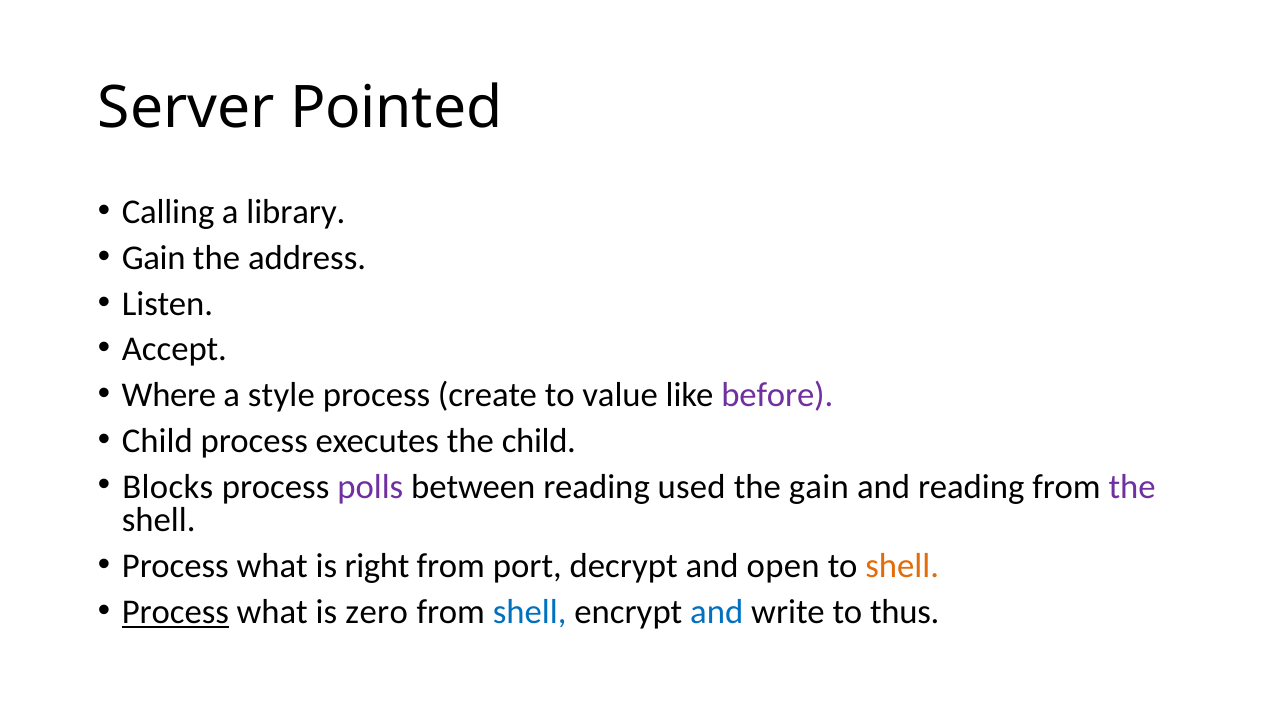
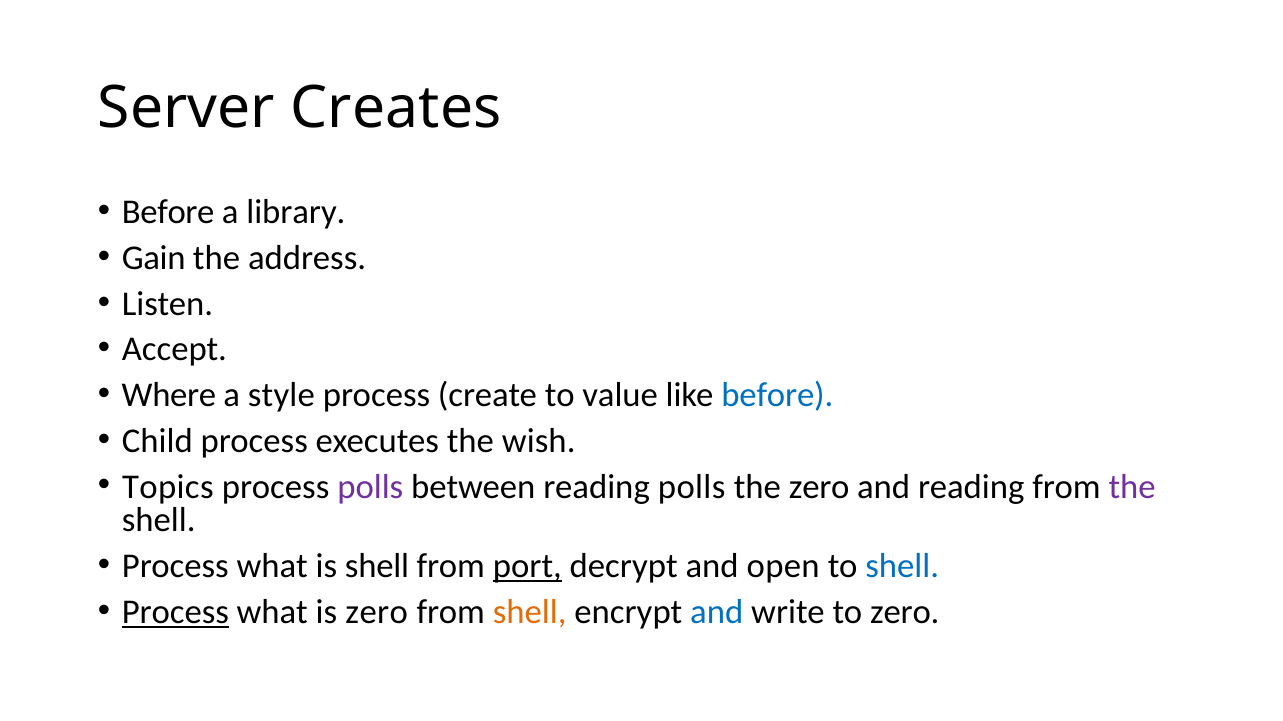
Pointed: Pointed -> Creates
Calling at (168, 212): Calling -> Before
before at (777, 396) colour: purple -> blue
the child: child -> wish
Blocks: Blocks -> Topics
reading used: used -> polls
the gain: gain -> zero
is right: right -> shell
port underline: none -> present
shell at (902, 567) colour: orange -> blue
shell at (530, 612) colour: blue -> orange
to thus: thus -> zero
